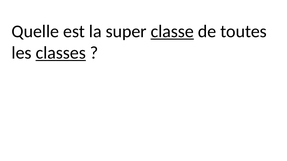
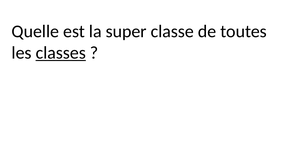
classe underline: present -> none
